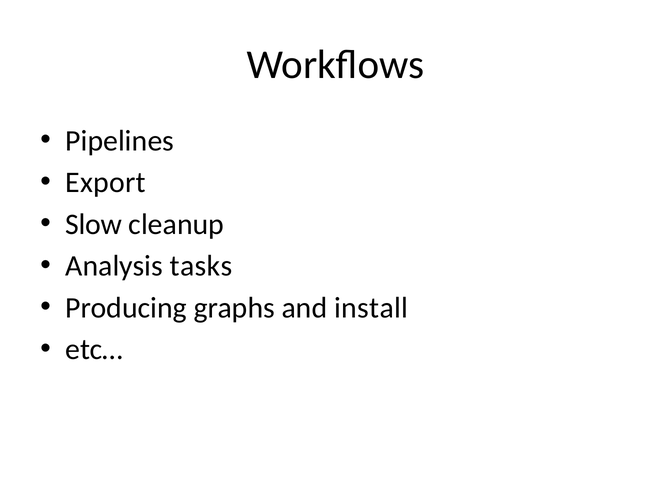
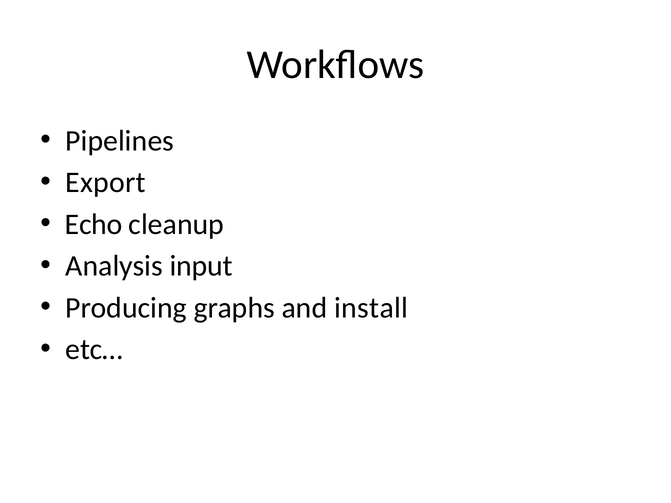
Slow: Slow -> Echo
tasks: tasks -> input
